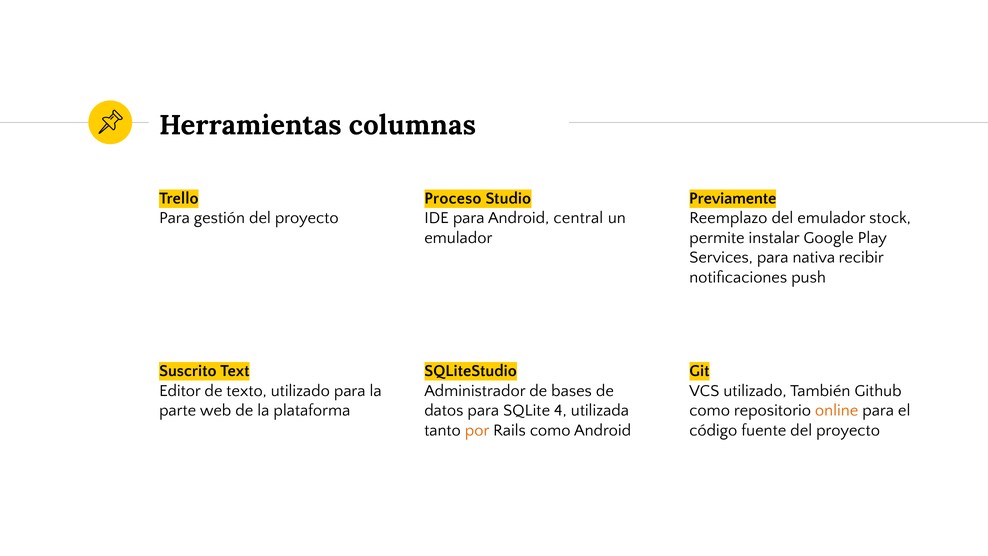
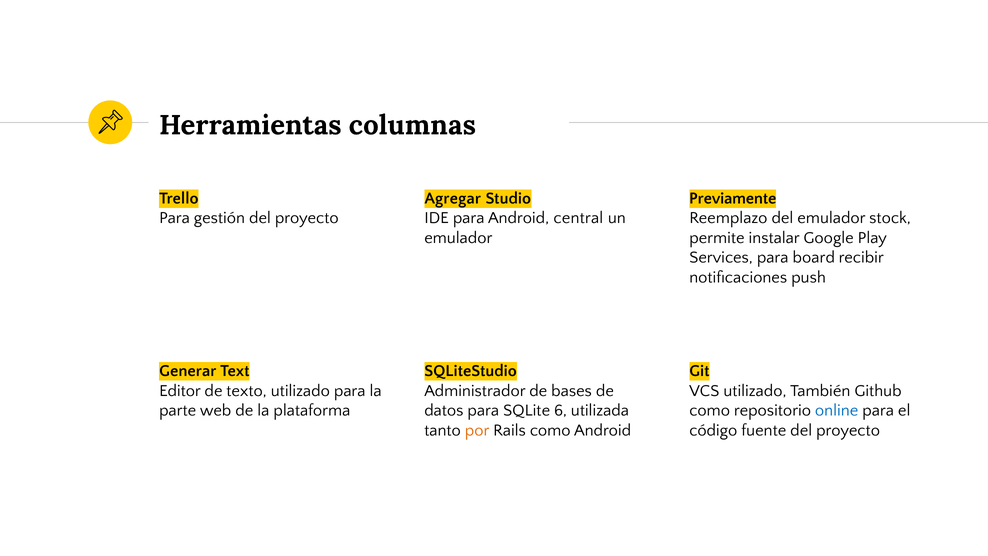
Proceso: Proceso -> Agregar
nativa: nativa -> board
Suscrito: Suscrito -> Generar
4: 4 -> 6
online colour: orange -> blue
